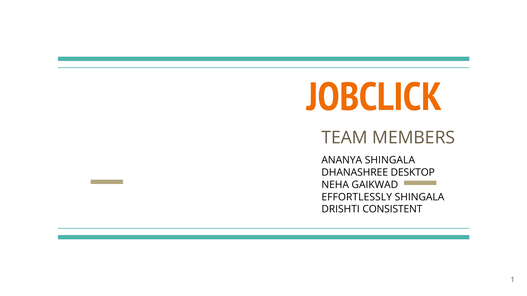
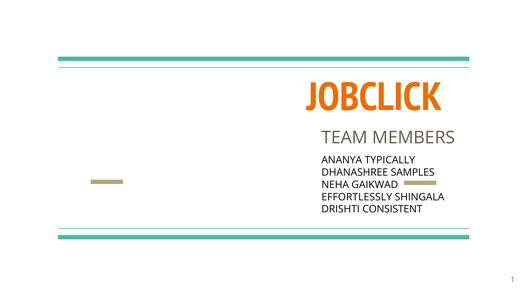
ANANYA SHINGALA: SHINGALA -> TYPICALLY
DESKTOP: DESKTOP -> SAMPLES
